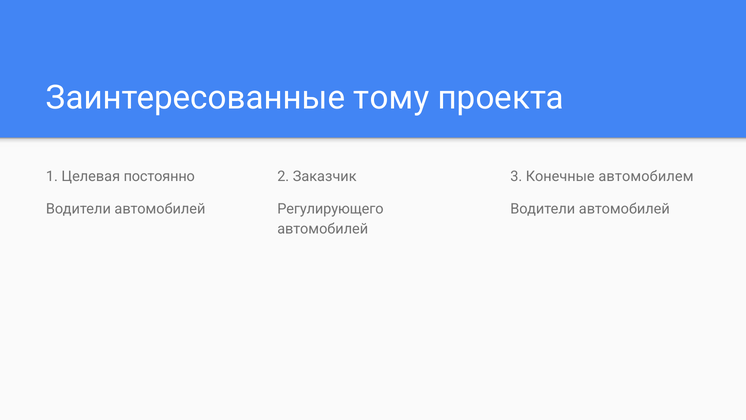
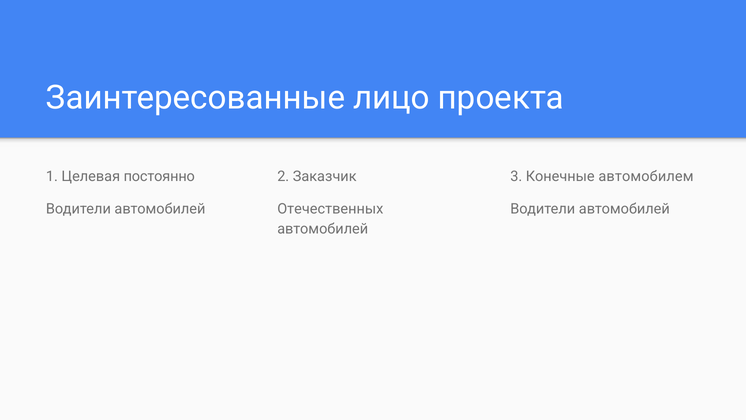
тому: тому -> лицо
Регулирующего: Регулирующего -> Отечественных
